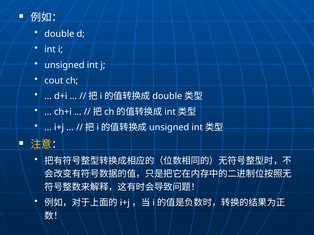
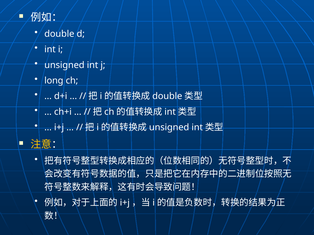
cout: cout -> long
